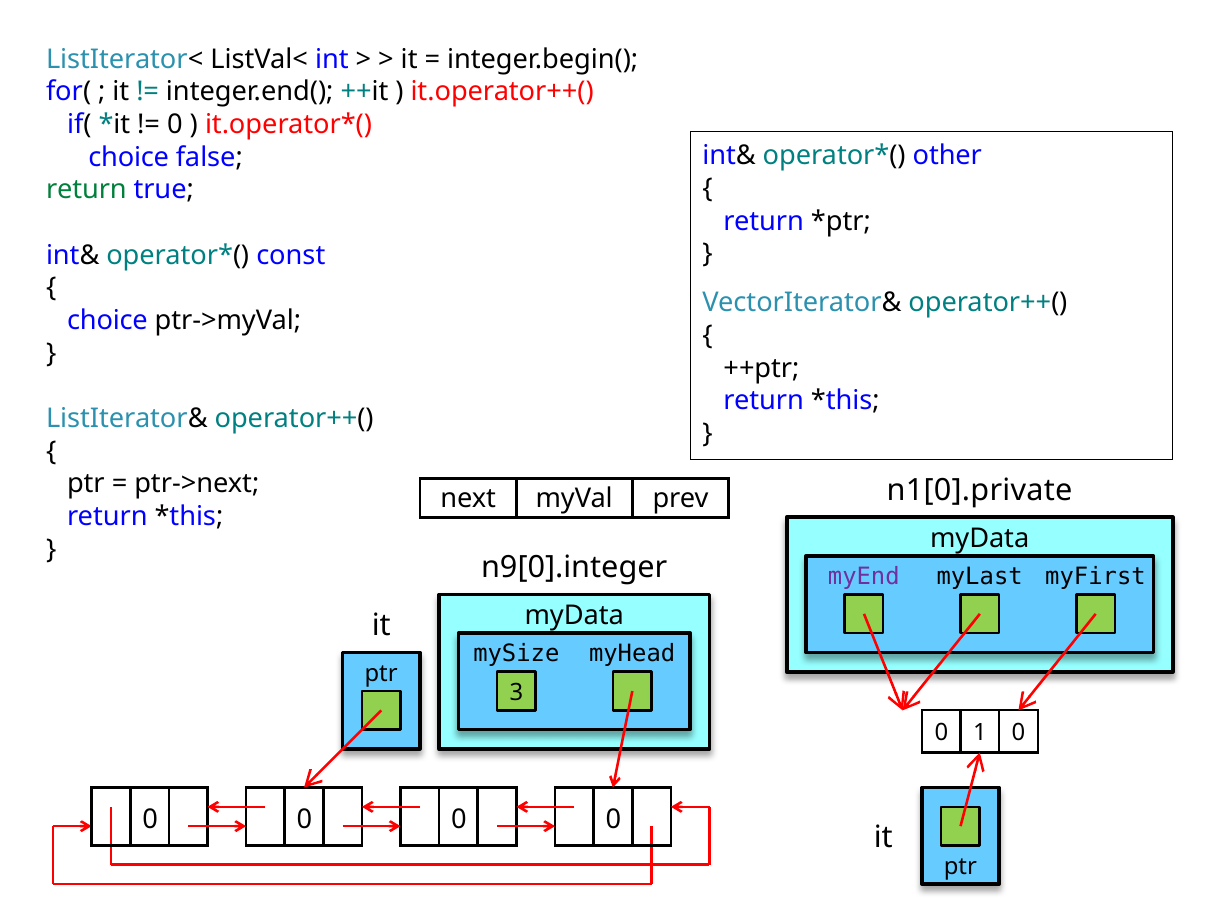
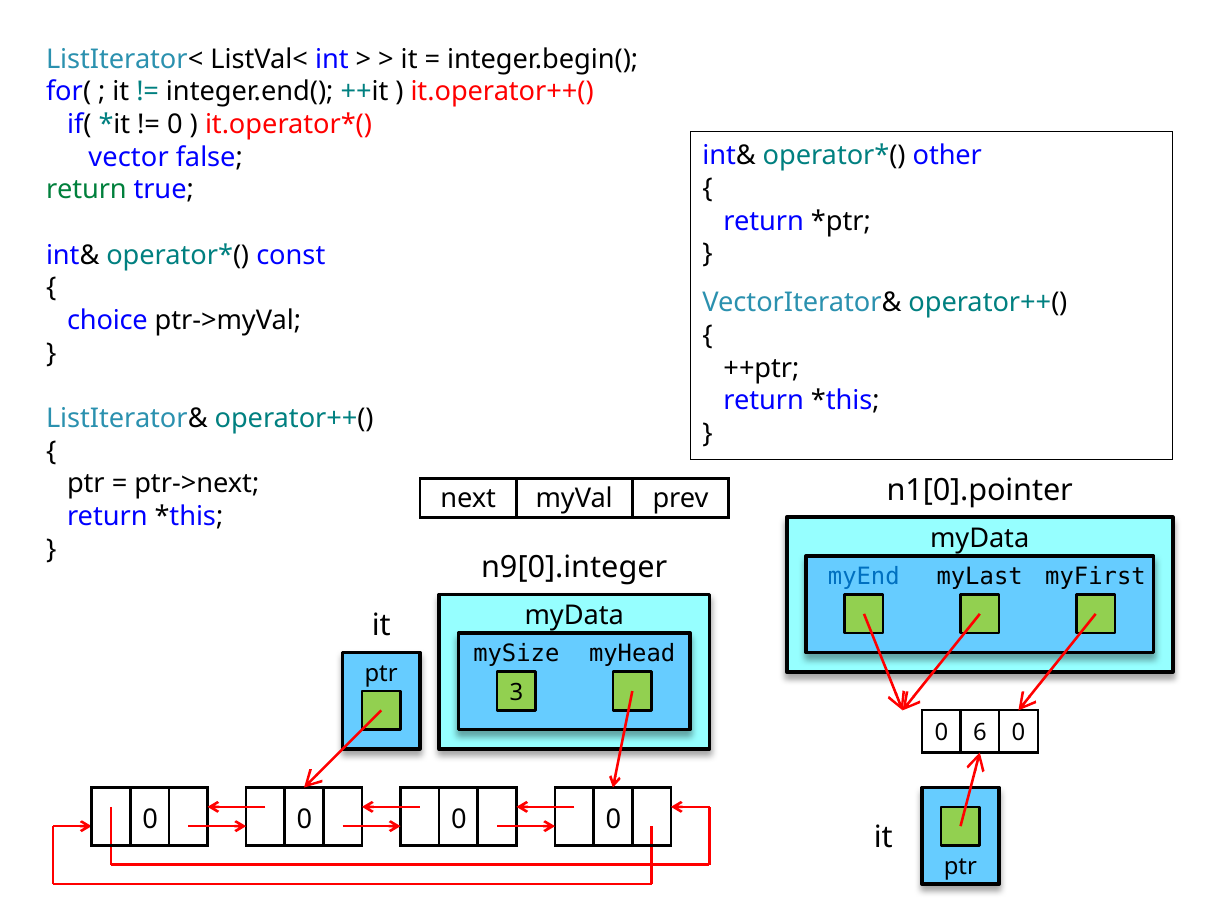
choice at (129, 157): choice -> vector
n1[0].private: n1[0].private -> n1[0].pointer
myEnd colour: purple -> blue
1: 1 -> 6
